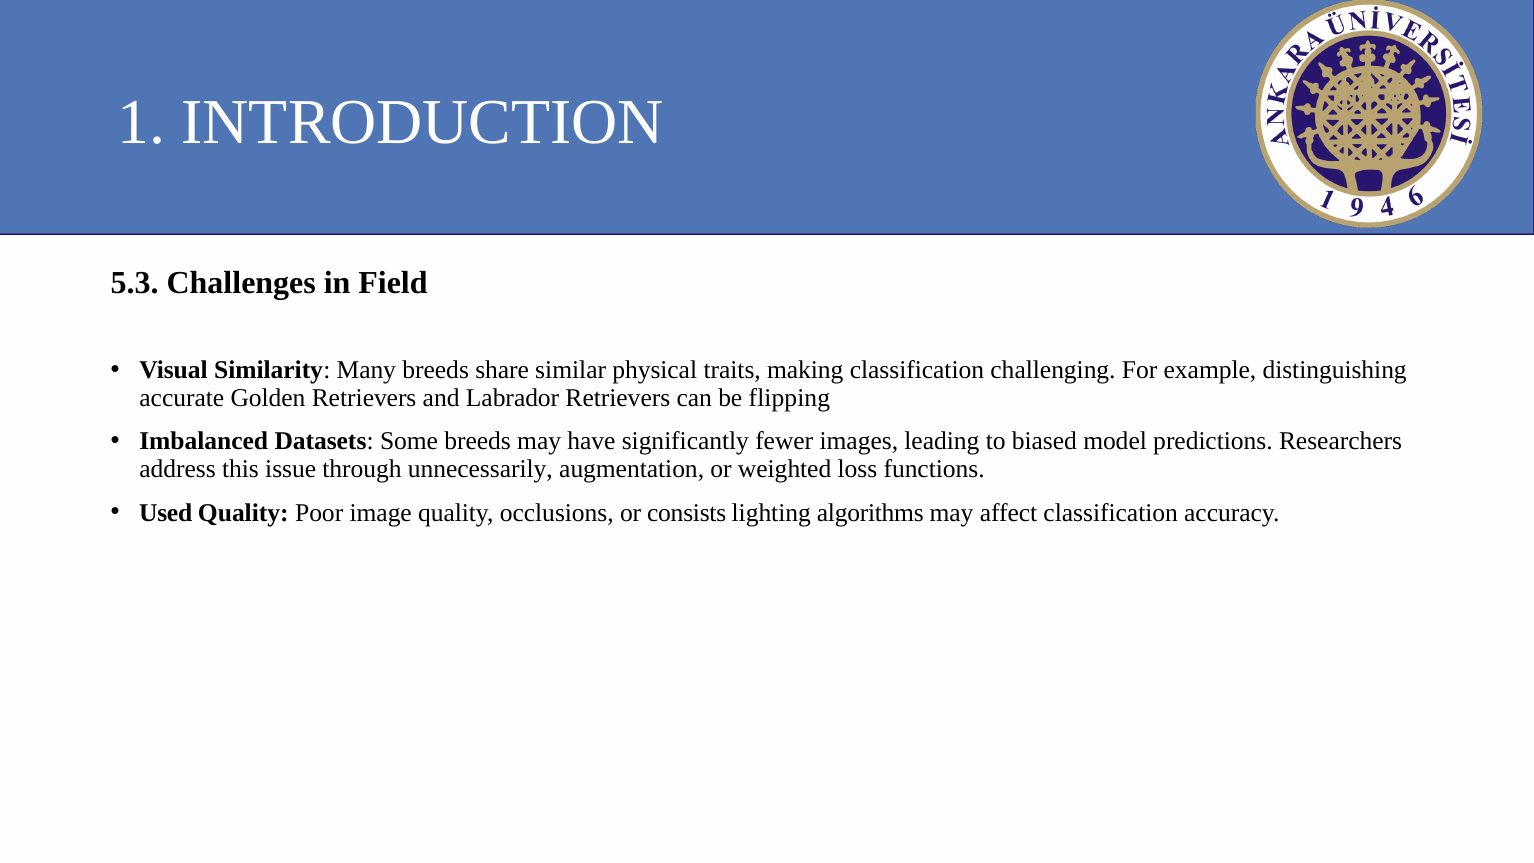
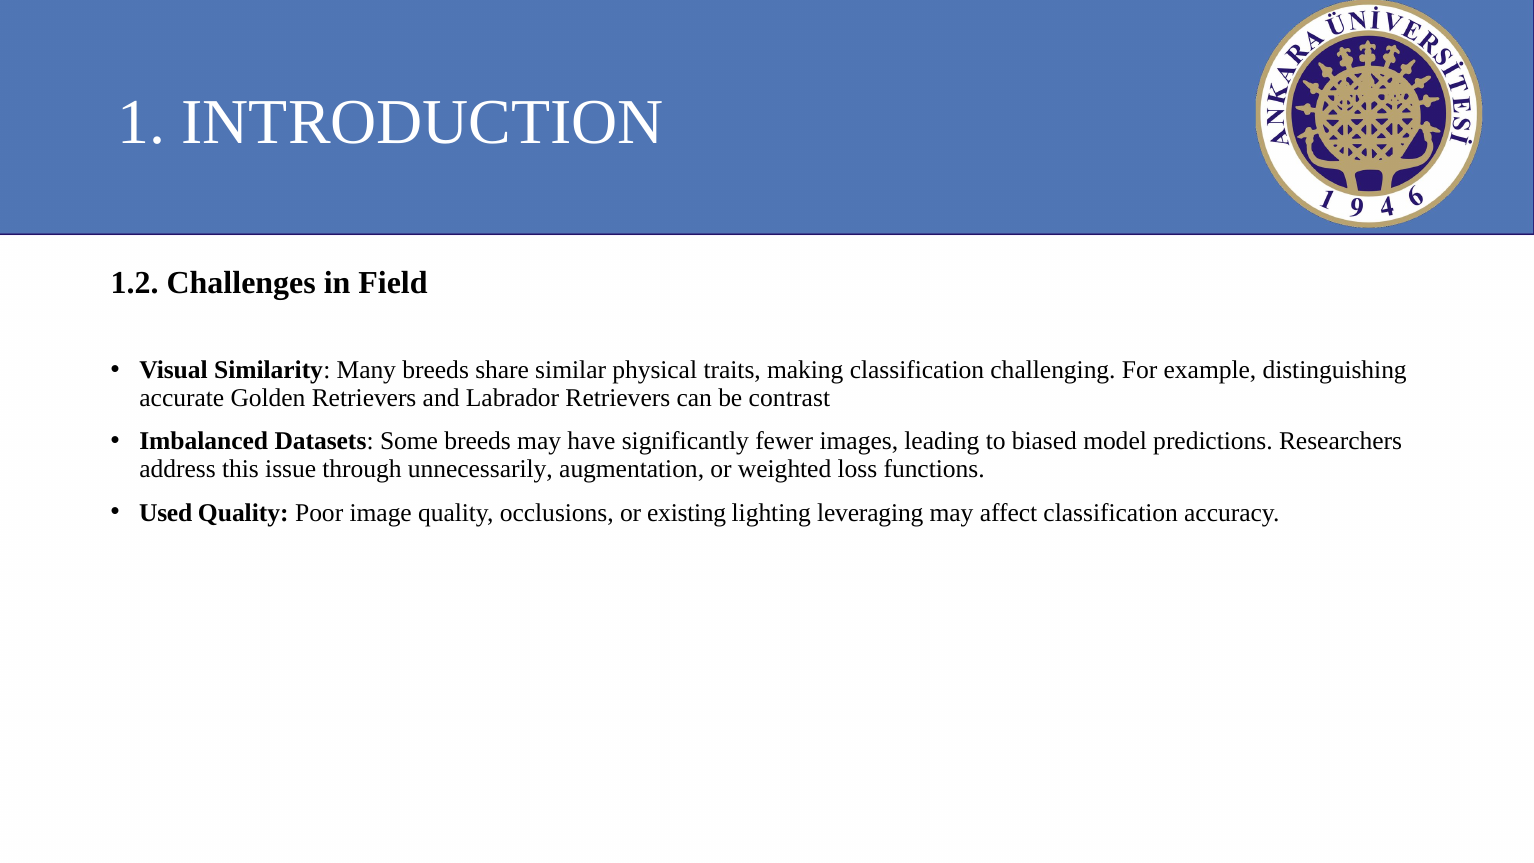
5.3: 5.3 -> 1.2
flipping: flipping -> contrast
consists: consists -> existing
algorithms: algorithms -> leveraging
